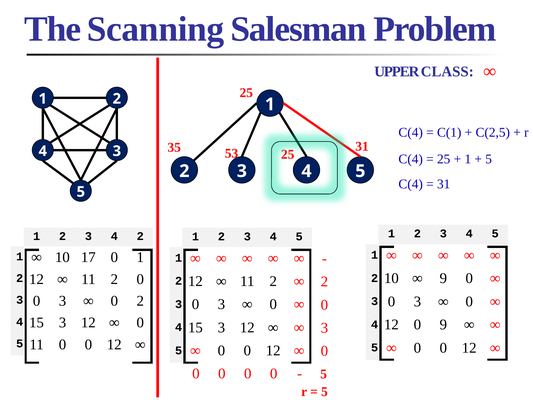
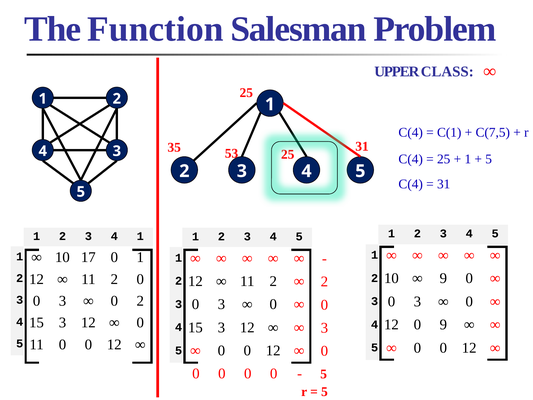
Scanning: Scanning -> Function
C(2,5: C(2,5 -> C(7,5
4 2: 2 -> 1
